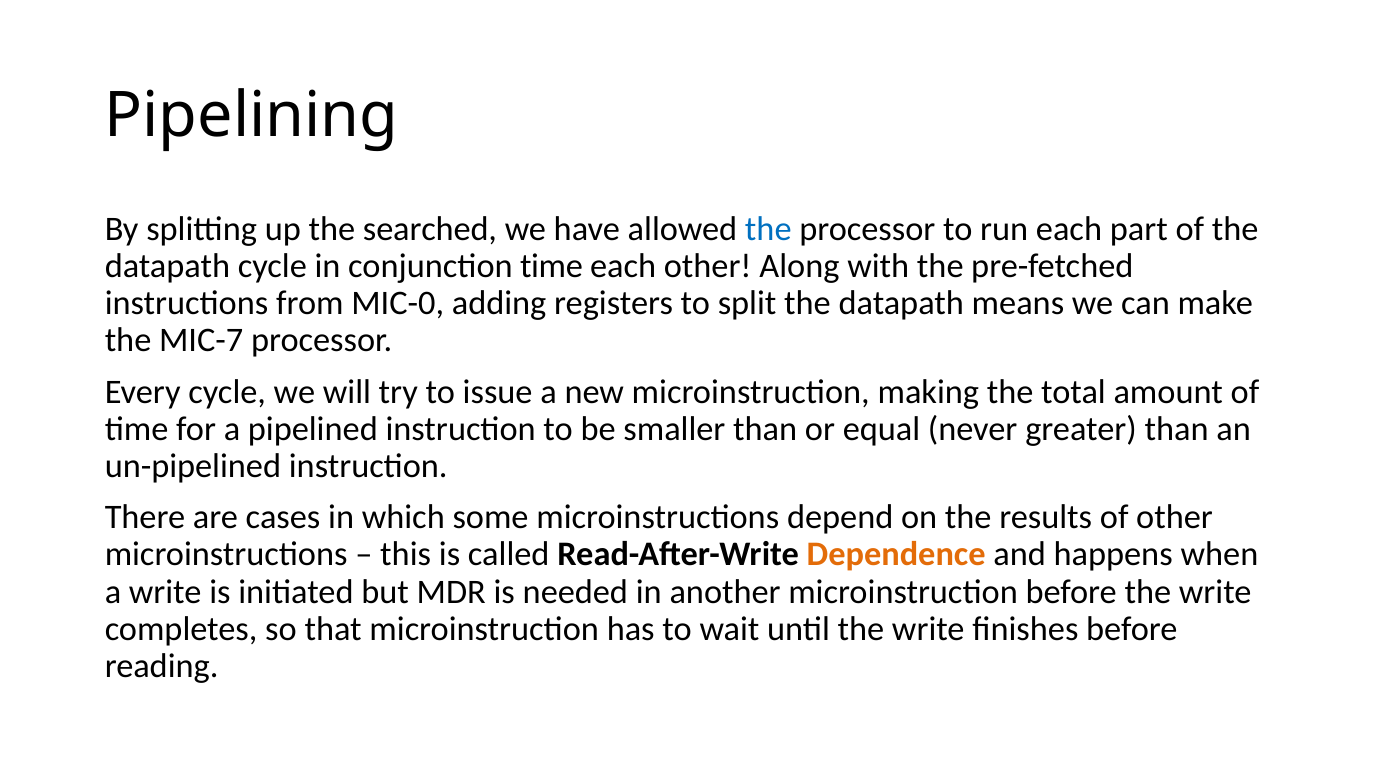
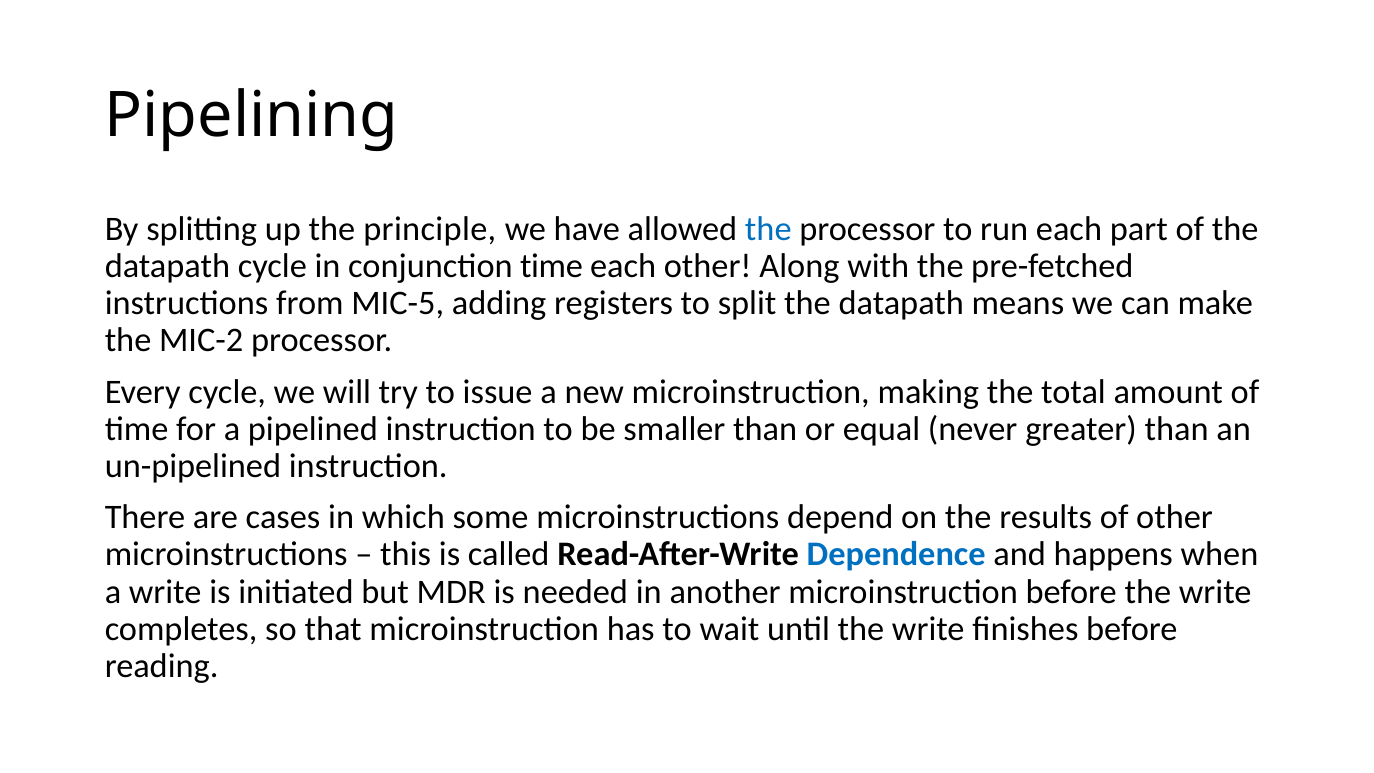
searched: searched -> principle
MIC-0: MIC-0 -> MIC-5
MIC-7: MIC-7 -> MIC-2
Dependence colour: orange -> blue
